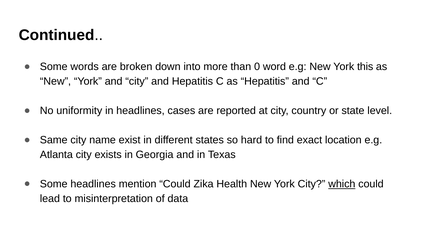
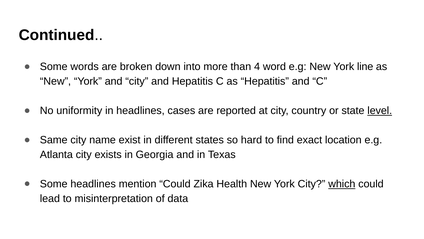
0: 0 -> 4
this: this -> line
level underline: none -> present
